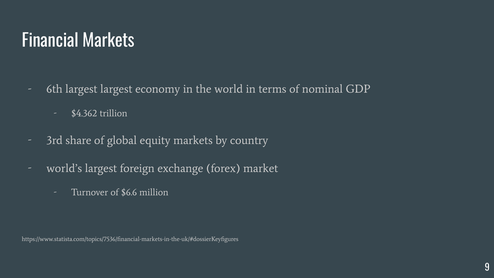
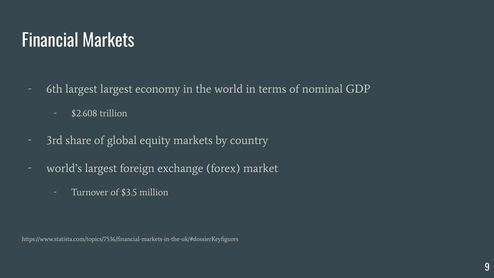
$4.362: $4.362 -> $2.608
$6.6: $6.6 -> $3.5
